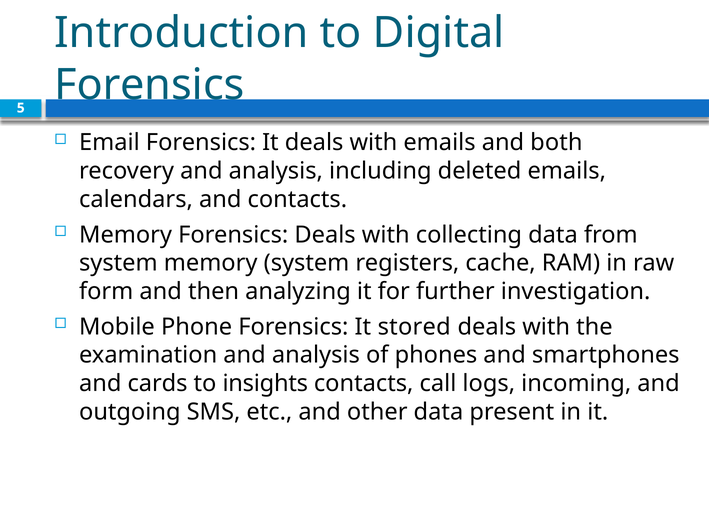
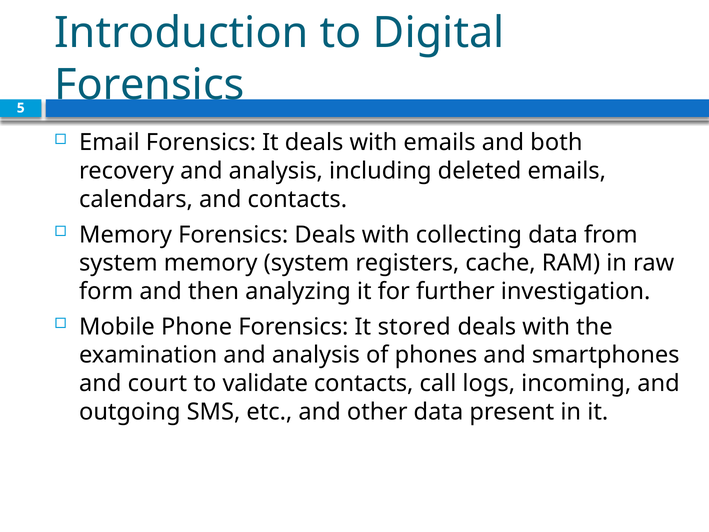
cards: cards -> court
insights: insights -> validate
